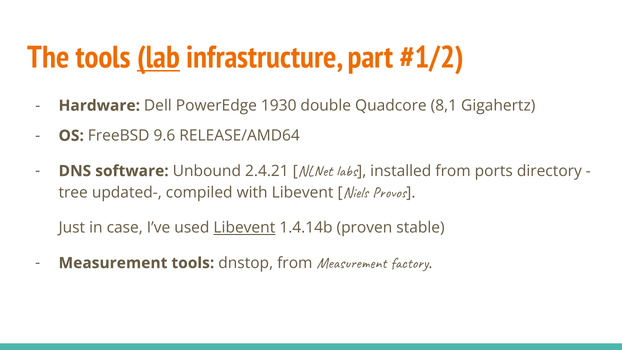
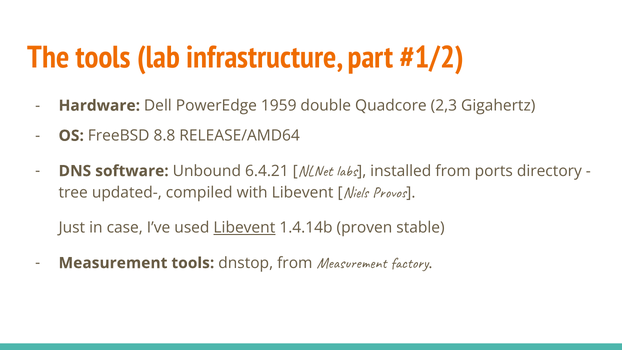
lab underline: present -> none
1930: 1930 -> 1959
8,1: 8,1 -> 2,3
9.6: 9.6 -> 8.8
2.4.21: 2.4.21 -> 6.4.21
